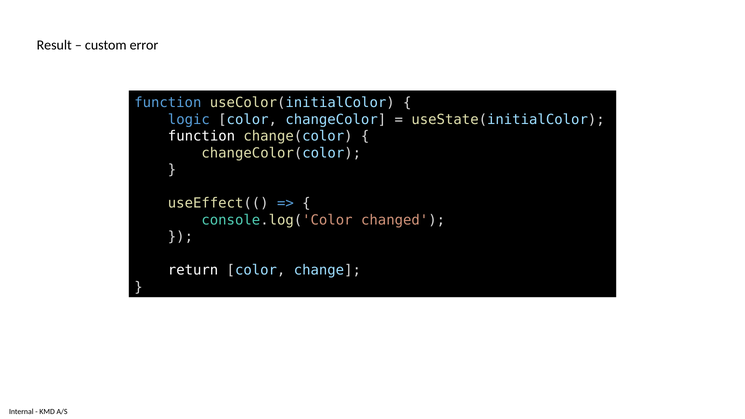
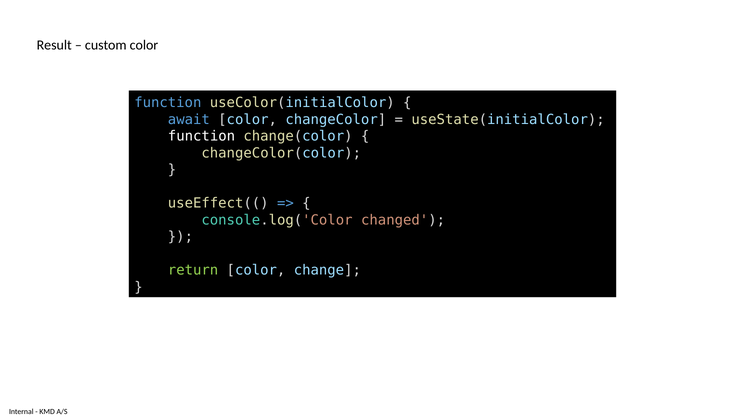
custom error: error -> color
logic: logic -> await
return colour: white -> light green
